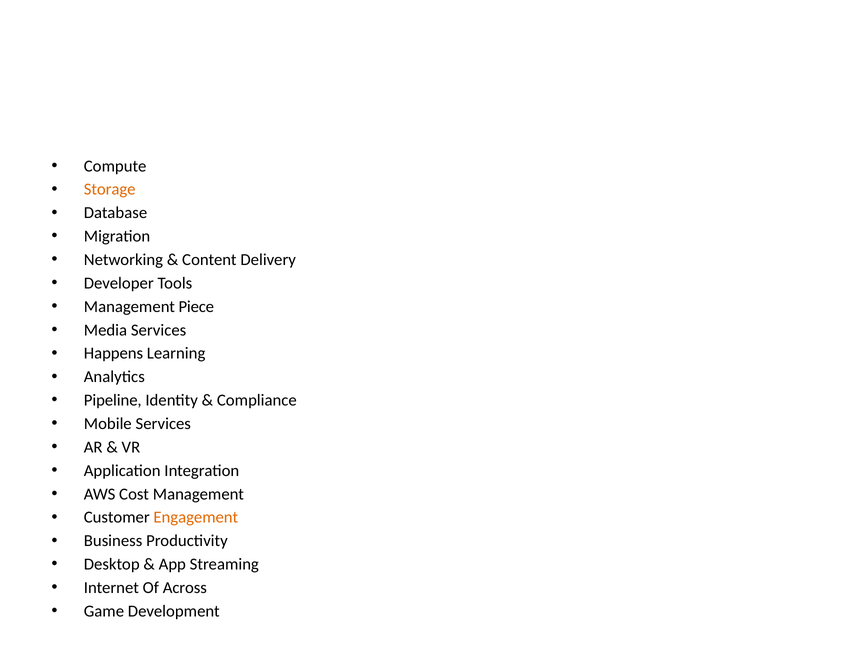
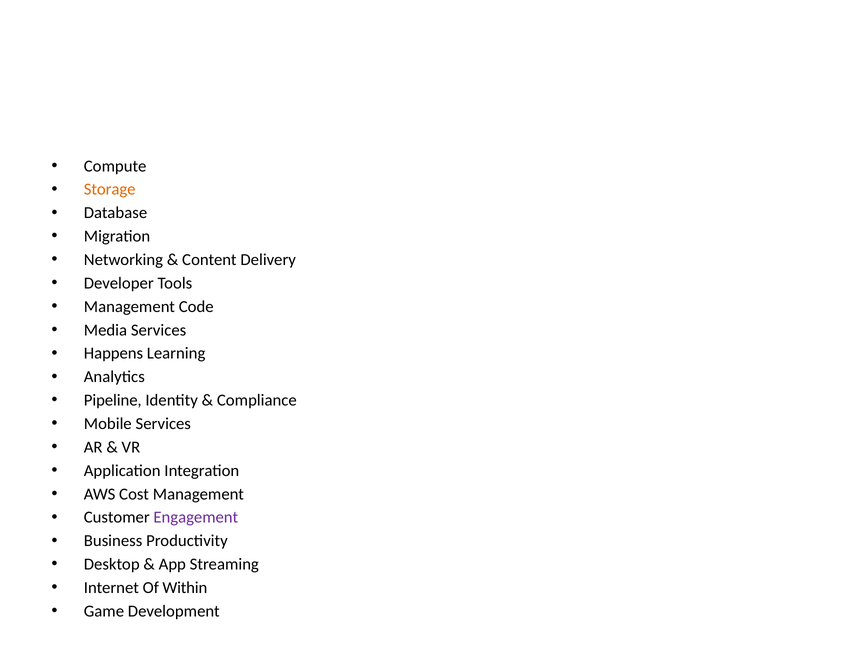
Piece: Piece -> Code
Engagement colour: orange -> purple
Across: Across -> Within
